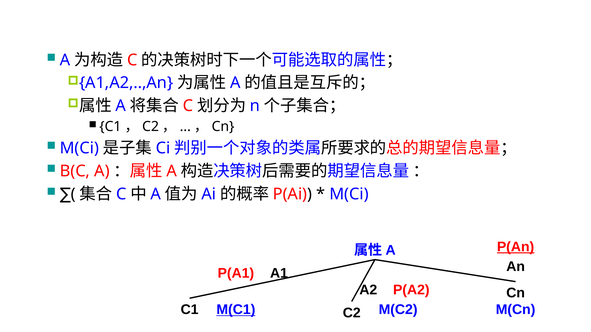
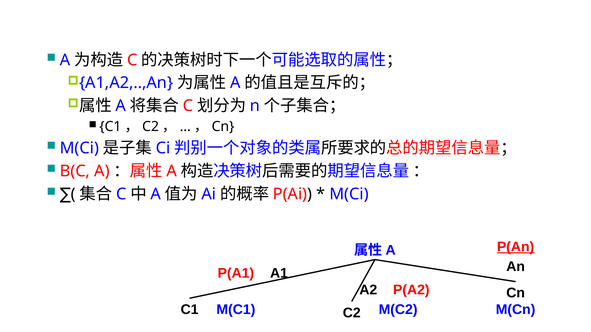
M(C1 underline: present -> none
